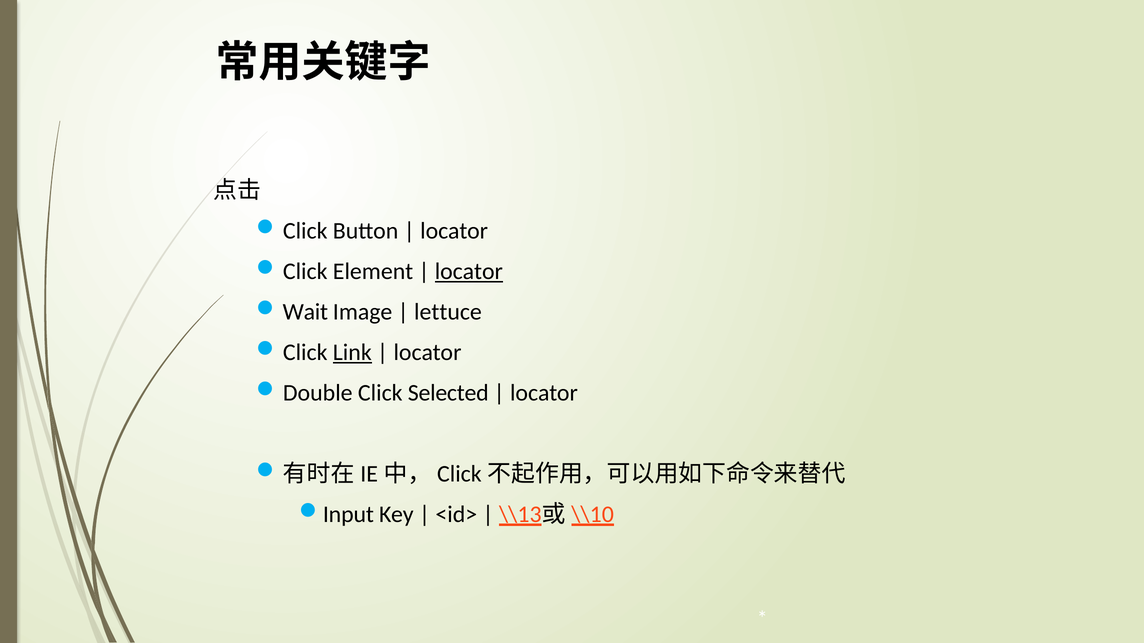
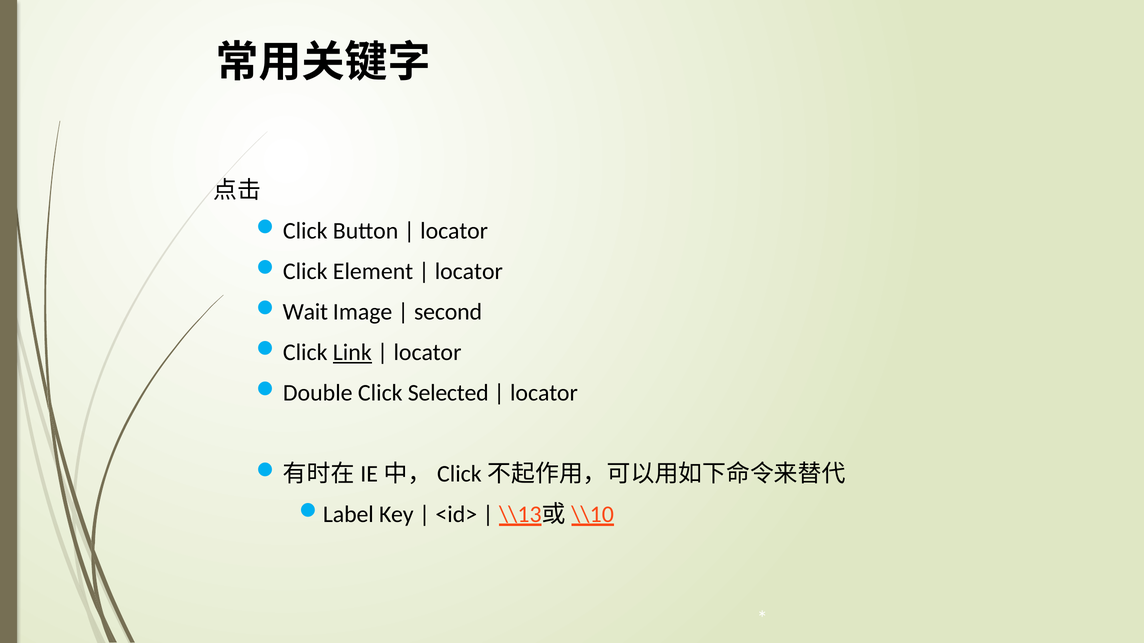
locator at (469, 272) underline: present -> none
lettuce: lettuce -> second
Input: Input -> Label
